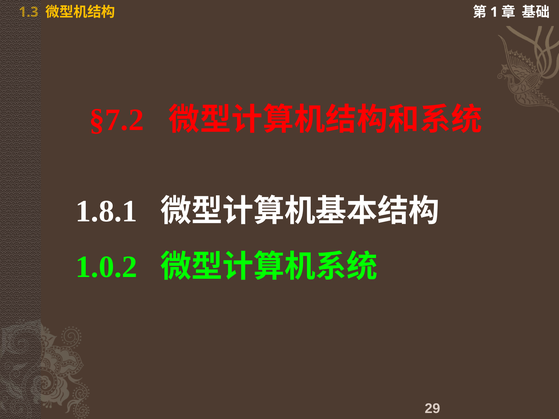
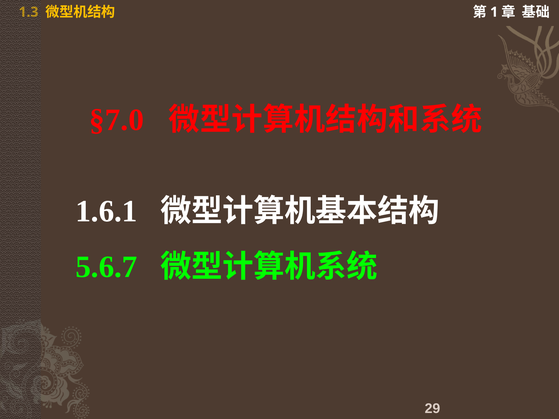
§7.2: §7.2 -> §7.0
1.8.1: 1.8.1 -> 1.6.1
1.0.2: 1.0.2 -> 5.6.7
